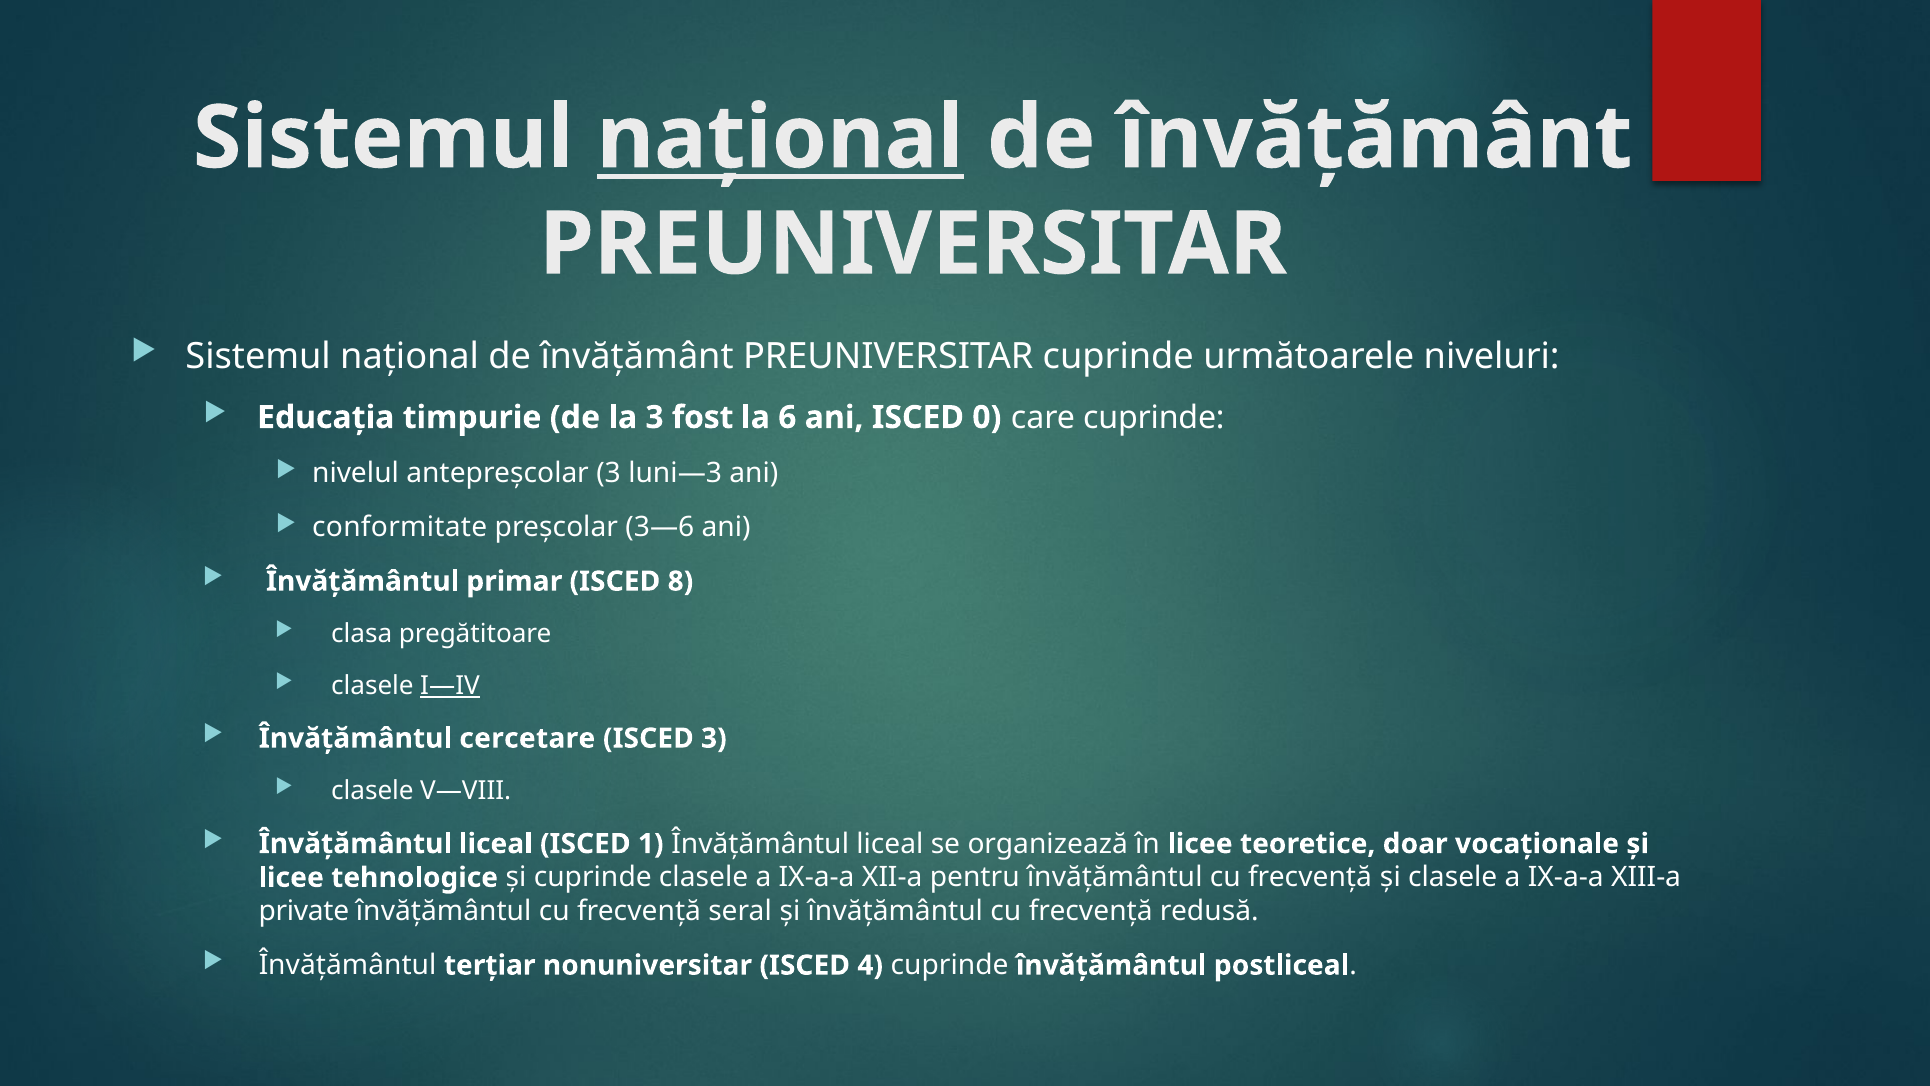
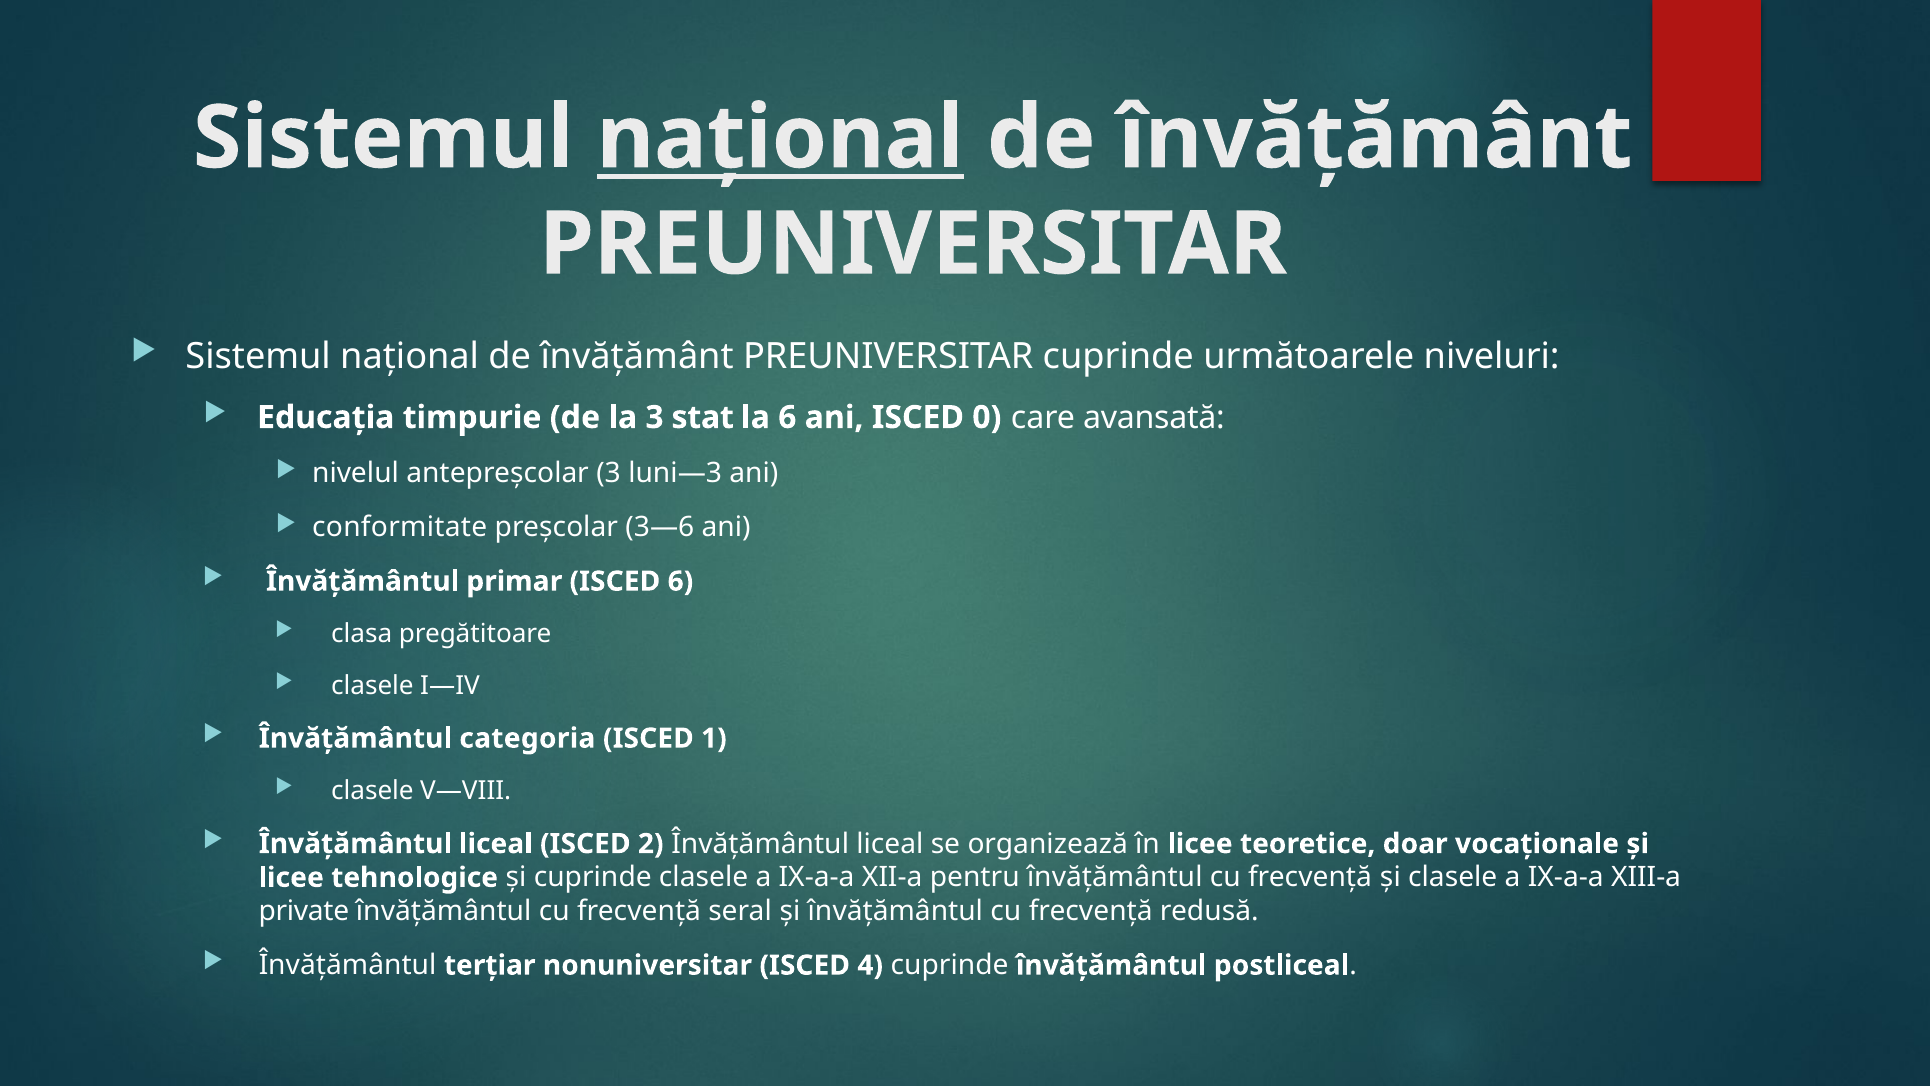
fost: fost -> stat
care cuprinde: cuprinde -> avansată
ISCED 8: 8 -> 6
I—IV underline: present -> none
cercetare: cercetare -> categoria
ISCED 3: 3 -> 1
1: 1 -> 2
